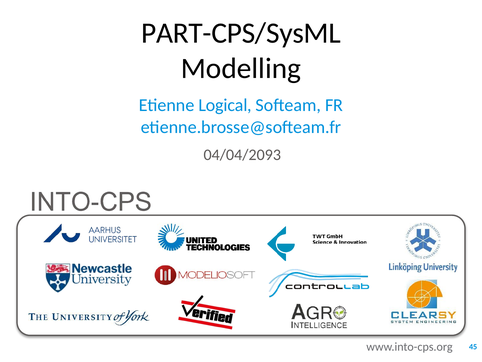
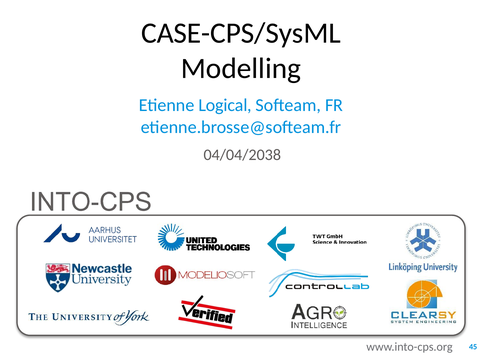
PART-CPS/SysML: PART-CPS/SysML -> CASE-CPS/SysML
04/04/2093: 04/04/2093 -> 04/04/2038
